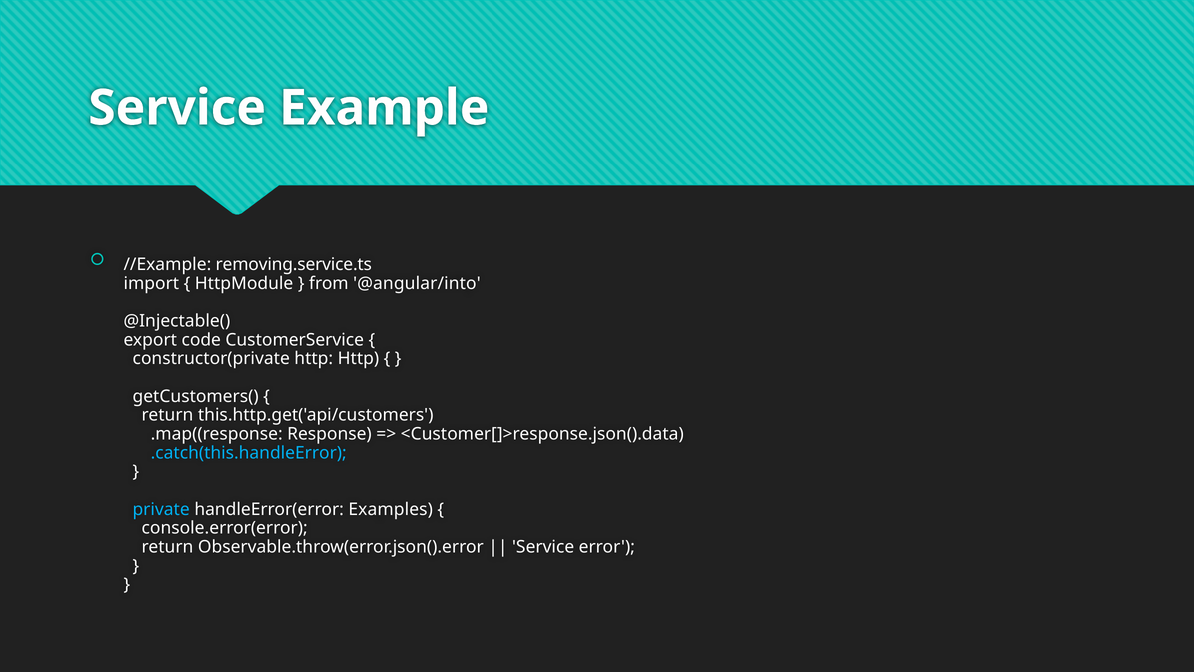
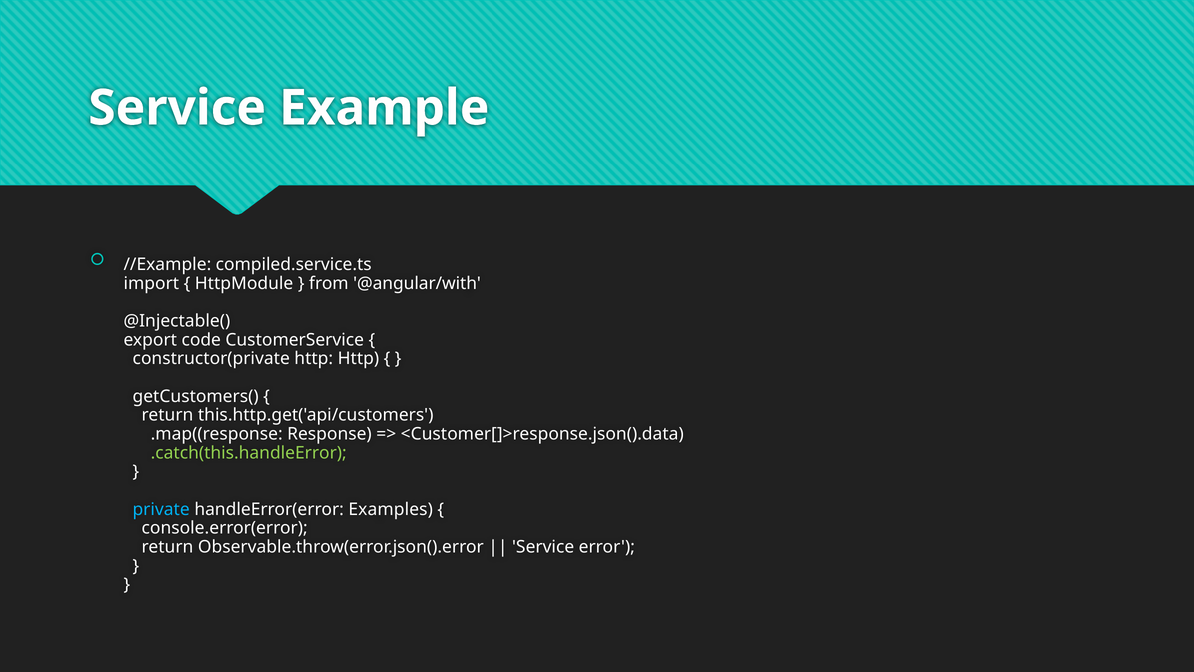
removing.service.ts: removing.service.ts -> compiled.service.ts
@angular/into: @angular/into -> @angular/with
.catch(this.handleError colour: light blue -> light green
